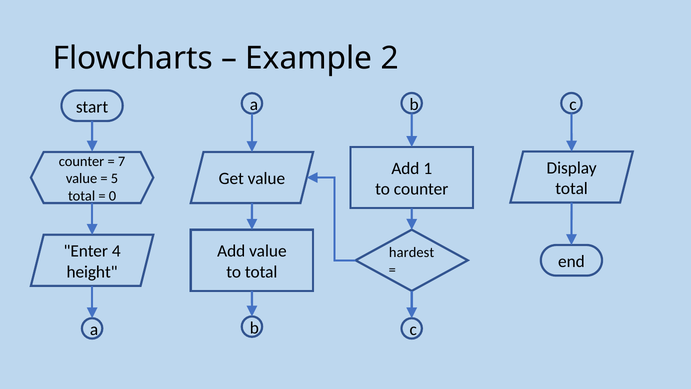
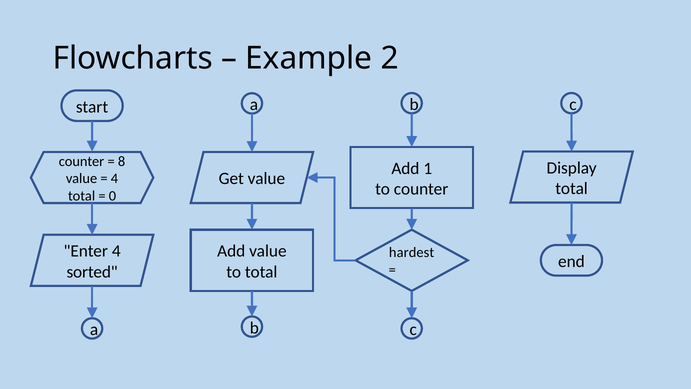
7: 7 -> 8
5 at (114, 178): 5 -> 4
height: height -> sorted
